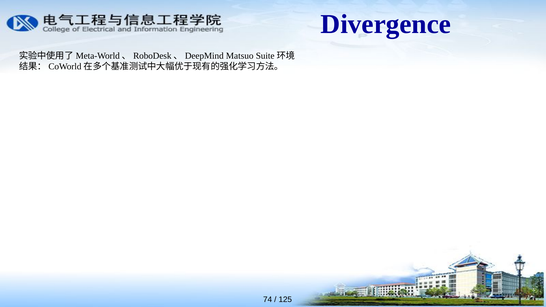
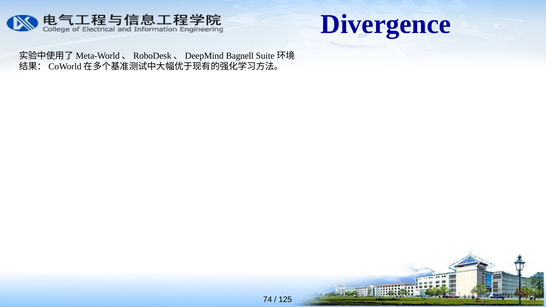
Matsuo: Matsuo -> Bagnell
